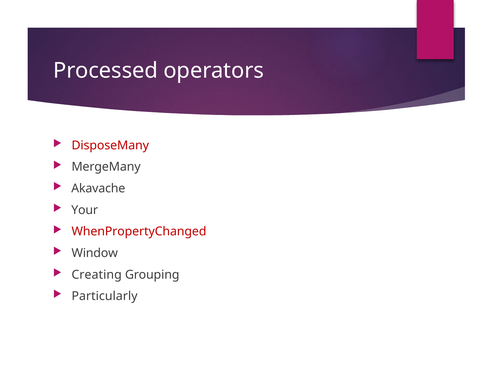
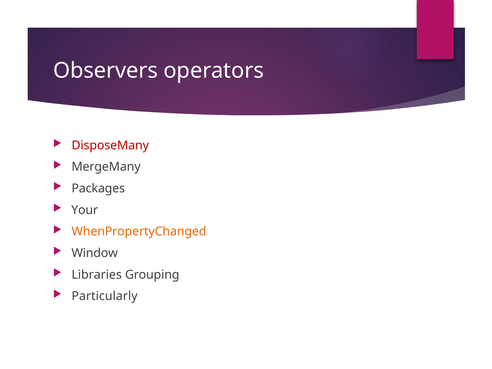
Processed: Processed -> Observers
Akavache: Akavache -> Packages
WhenPropertyChanged colour: red -> orange
Creating: Creating -> Libraries
